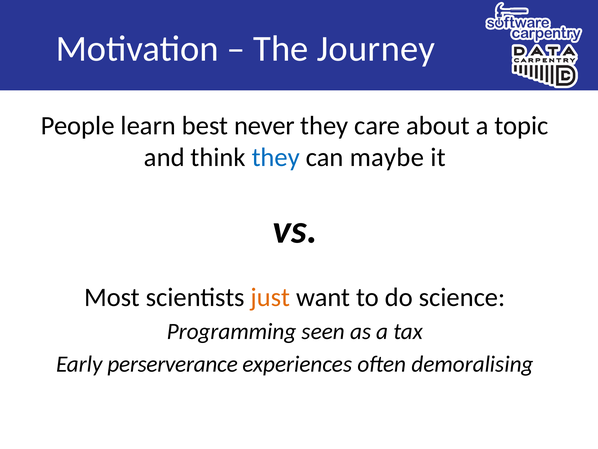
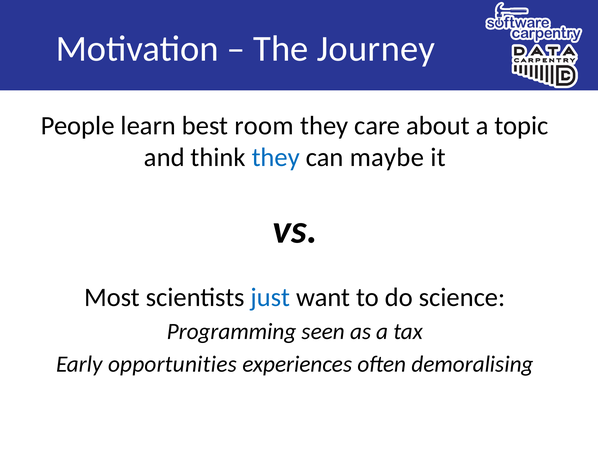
never: never -> room
just colour: orange -> blue
perserverance: perserverance -> opportunities
